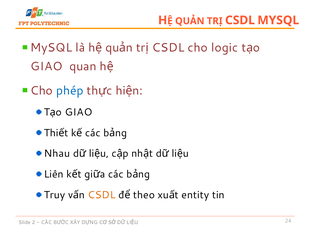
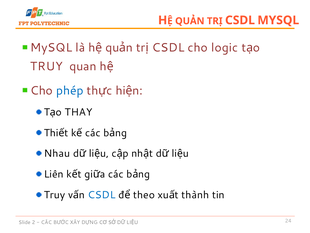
GIAO at (46, 66): GIAO -> TRUY
GIAO at (79, 112): GIAO -> THAY
CSDL at (102, 195) colour: orange -> blue
entity: entity -> thành
